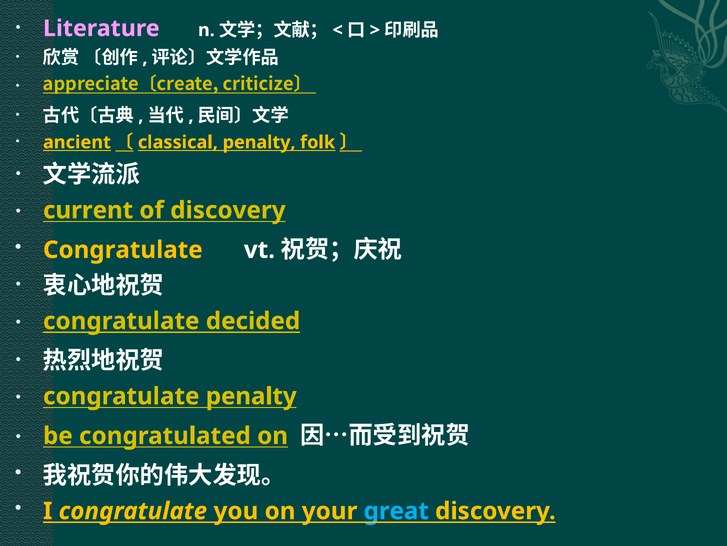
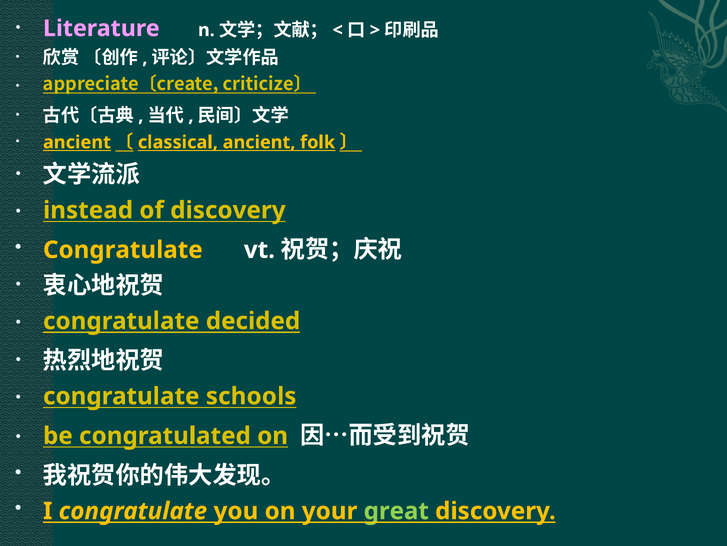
penalty at (259, 142): penalty -> ancient
current: current -> instead
congratulate penalty: penalty -> schools
great colour: light blue -> light green
